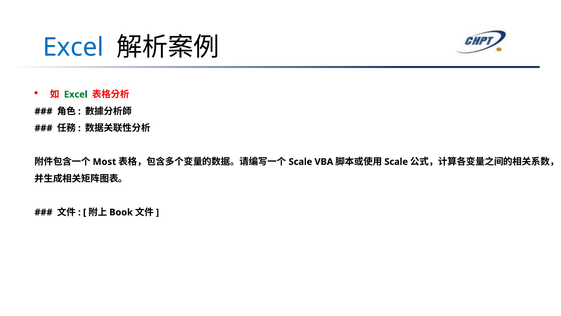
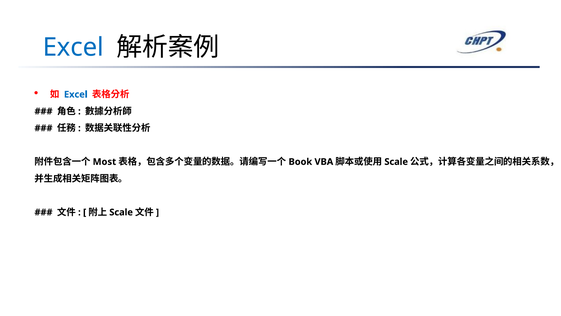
Excel at (76, 94) colour: green -> blue
Scale at (300, 162): Scale -> Book
Book at (121, 212): Book -> Scale
